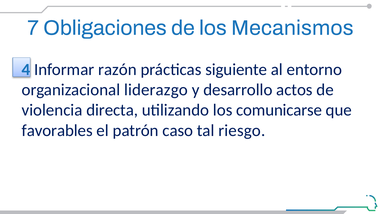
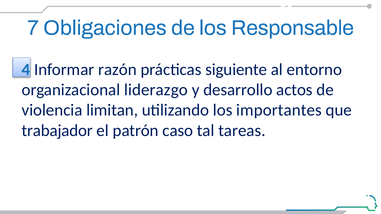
Mecanismos: Mecanismos -> Responsable
directa: directa -> limitan
comunicarse: comunicarse -> importantes
favorables: favorables -> trabajador
riesgo: riesgo -> tareas
